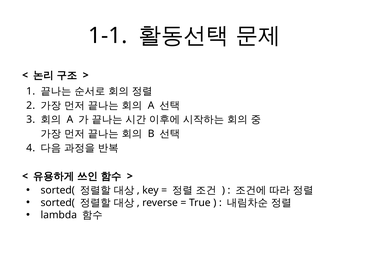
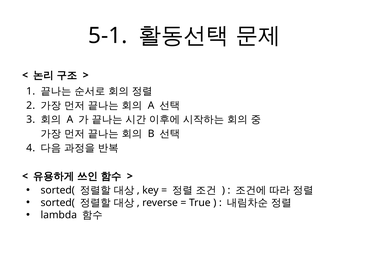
1-1: 1-1 -> 5-1
